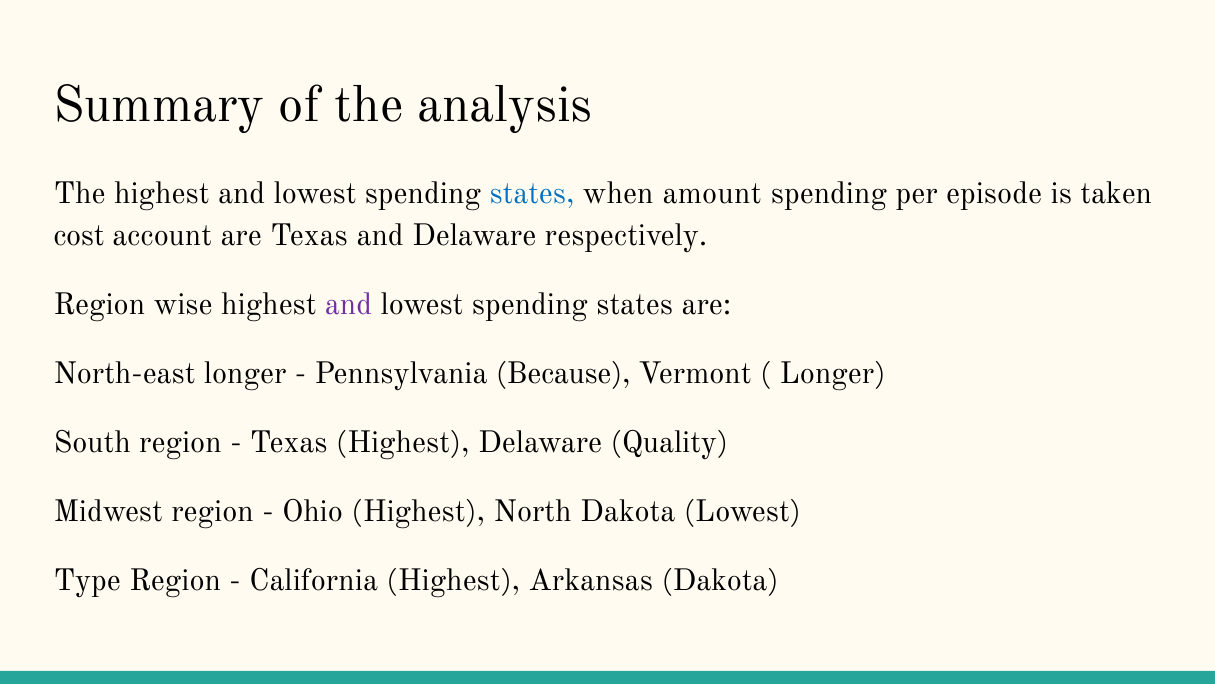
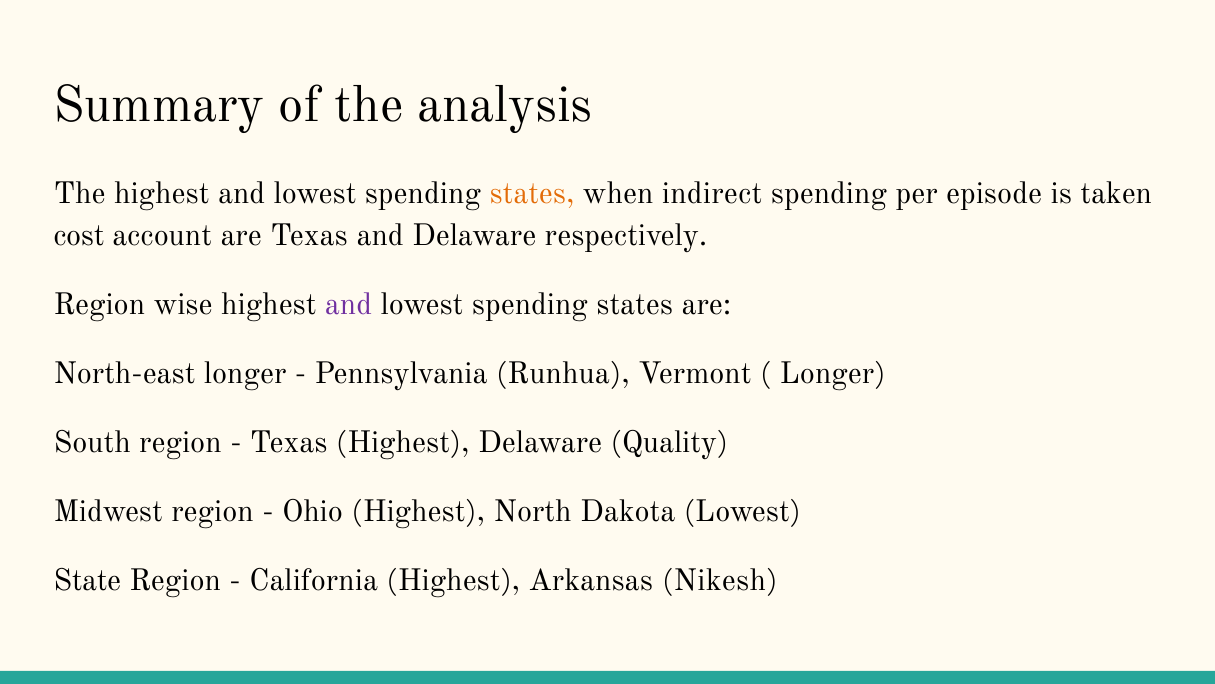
states at (532, 194) colour: blue -> orange
amount: amount -> indirect
Because: Because -> Runhua
Type: Type -> State
Arkansas Dakota: Dakota -> Nikesh
